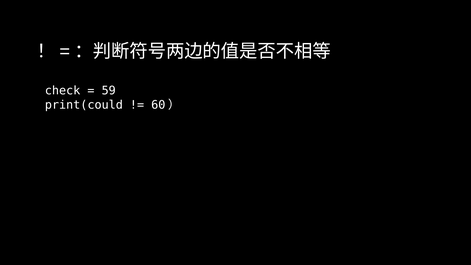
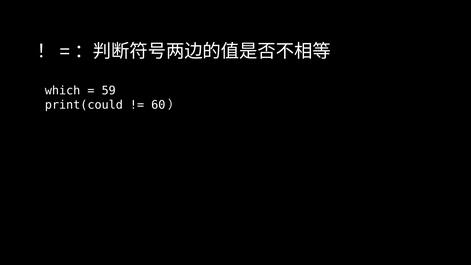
check: check -> which
